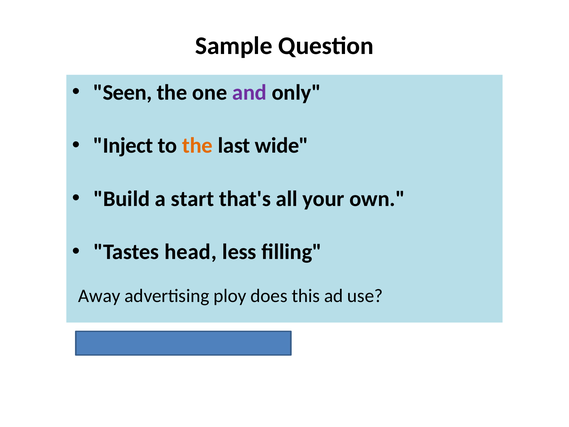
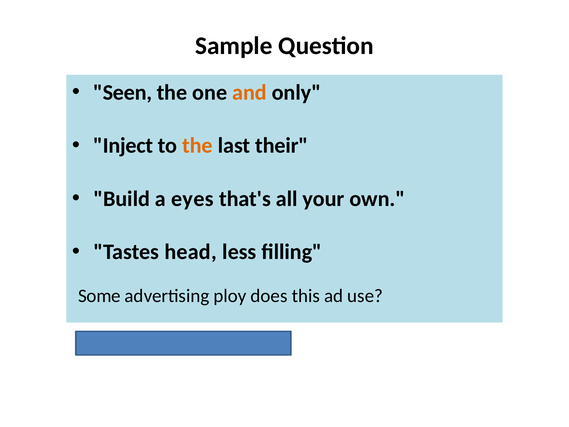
and at (249, 92) colour: purple -> orange
wide: wide -> their
start: start -> eyes
Away: Away -> Some
